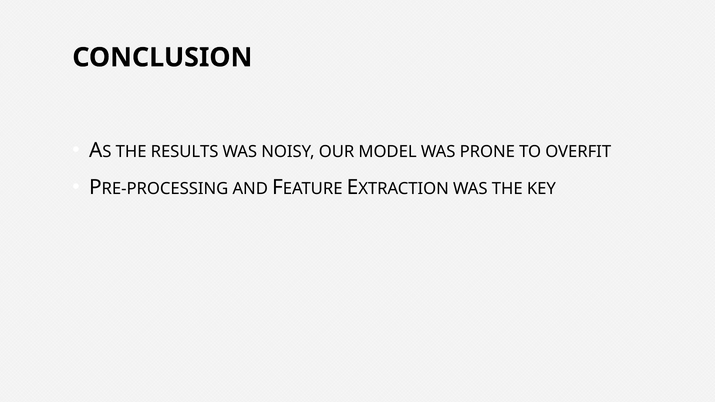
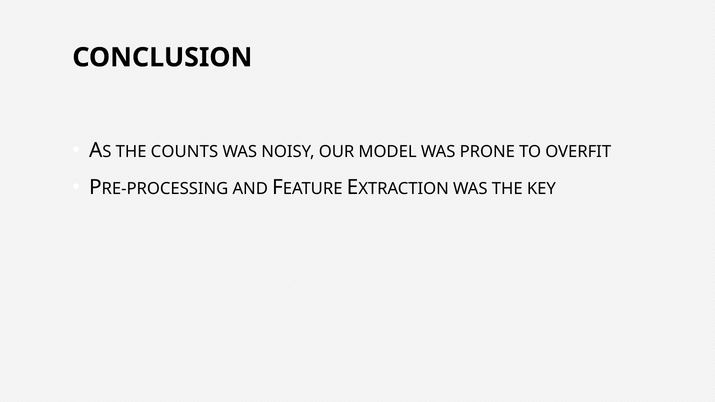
RESULTS: RESULTS -> COUNTS
